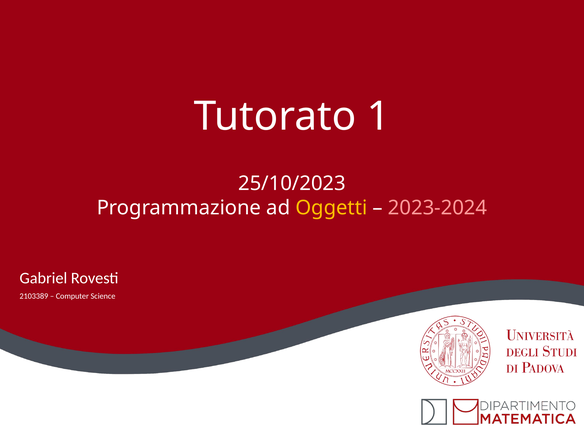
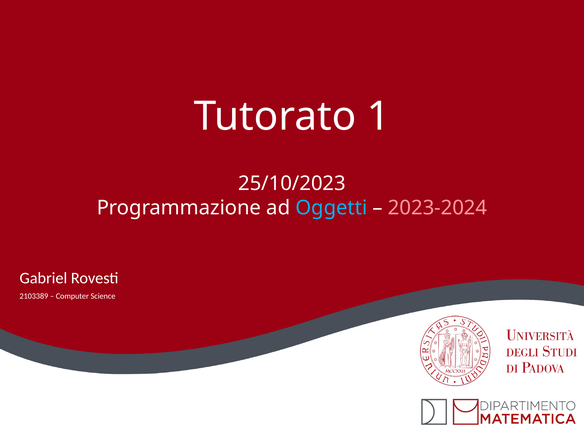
Oggetti colour: yellow -> light blue
